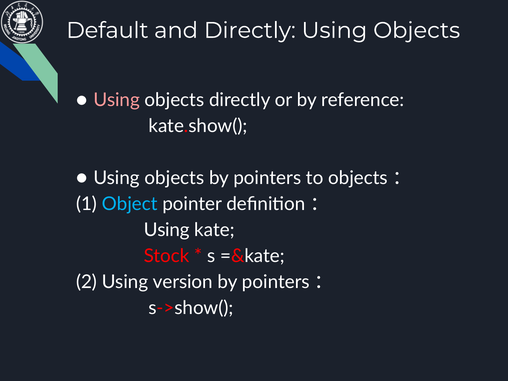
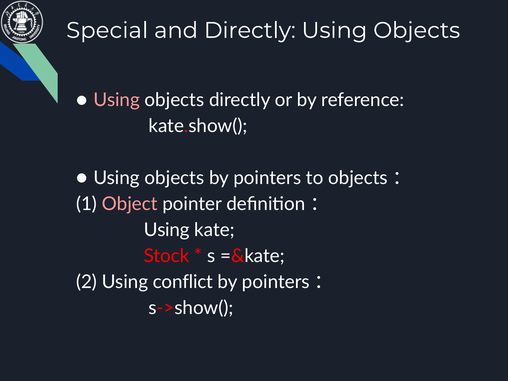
Default: Default -> Special
Object colour: light blue -> pink
version: version -> conflict
